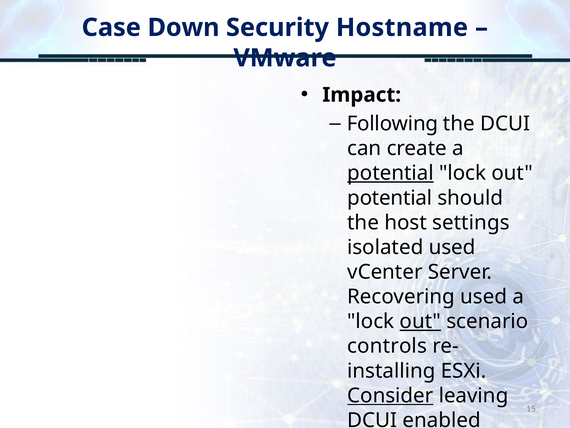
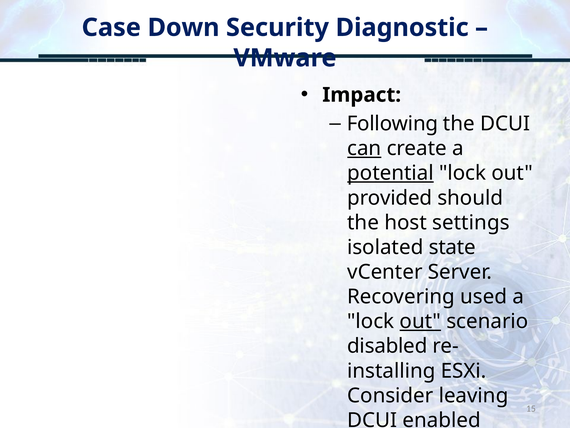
Hostname: Hostname -> Diagnostic
can underline: none -> present
potential at (390, 198): potential -> provided
isolated used: used -> state
controls: controls -> disabled
Consider underline: present -> none
